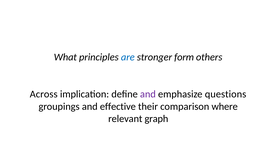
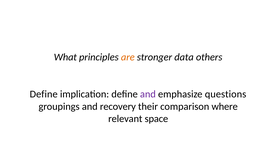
are colour: blue -> orange
form: form -> data
Across at (44, 94): Across -> Define
effective: effective -> recovery
graph: graph -> space
